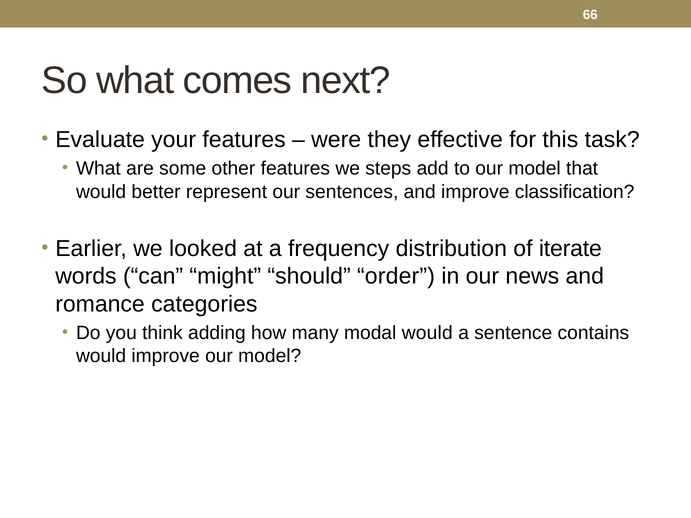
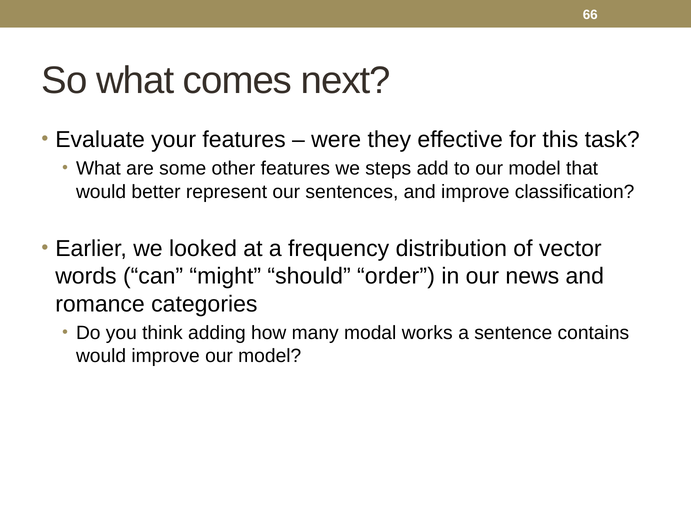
iterate: iterate -> vector
modal would: would -> works
